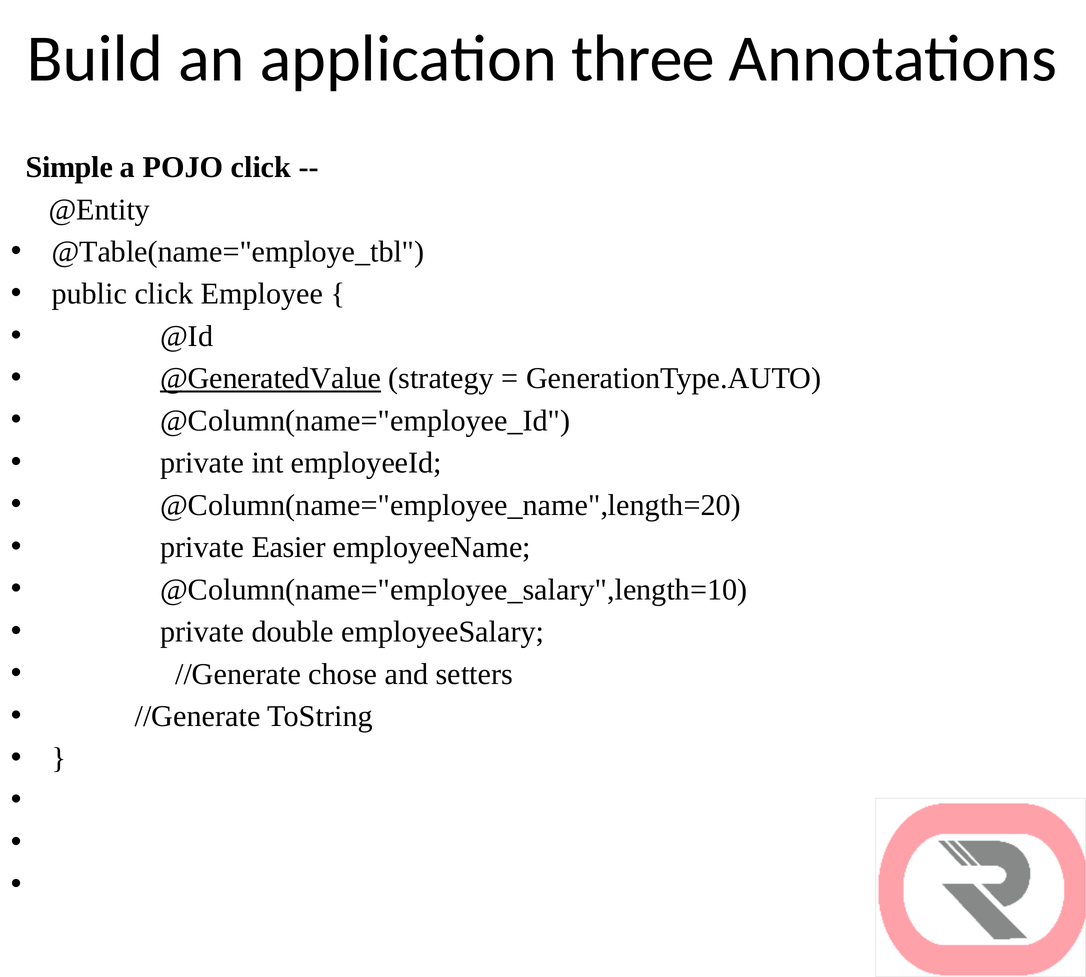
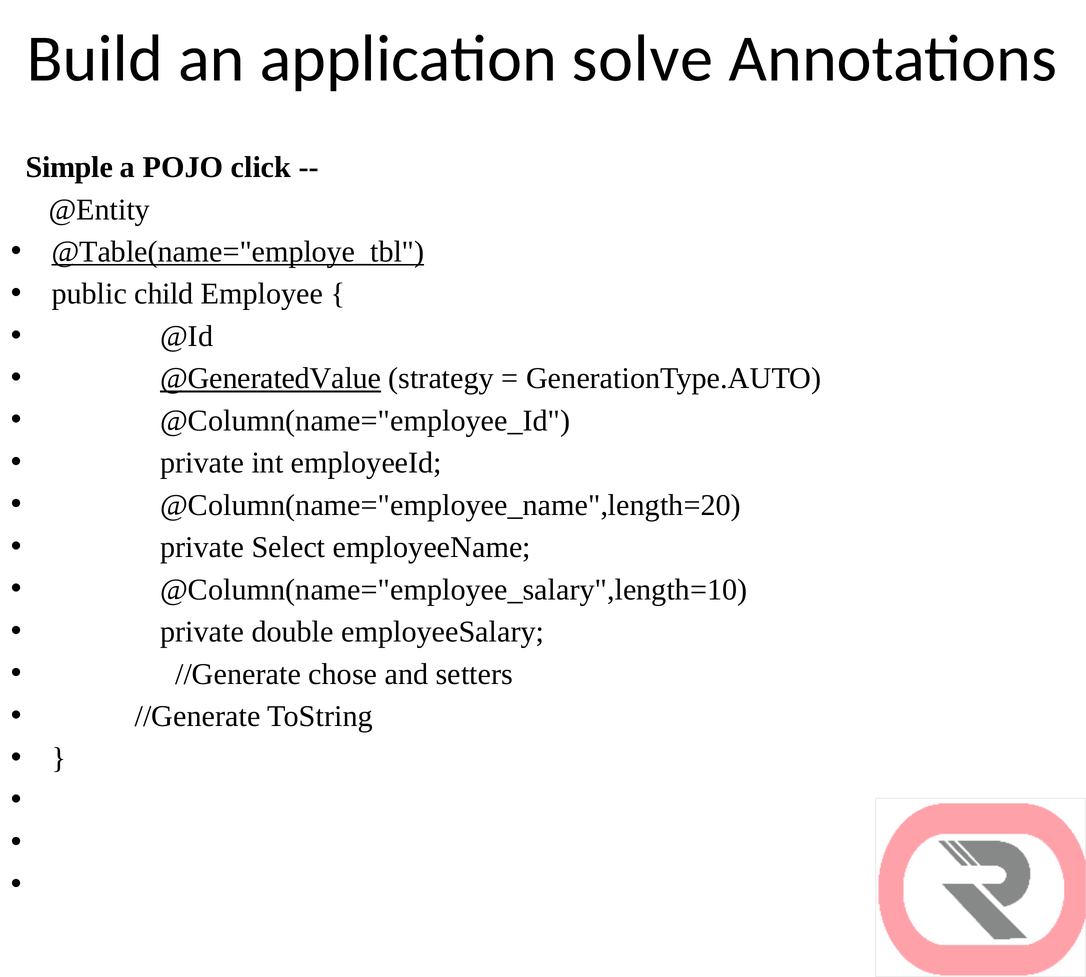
three: three -> solve
@Table(name="employe_tbl underline: none -> present
public click: click -> child
Easier: Easier -> Select
